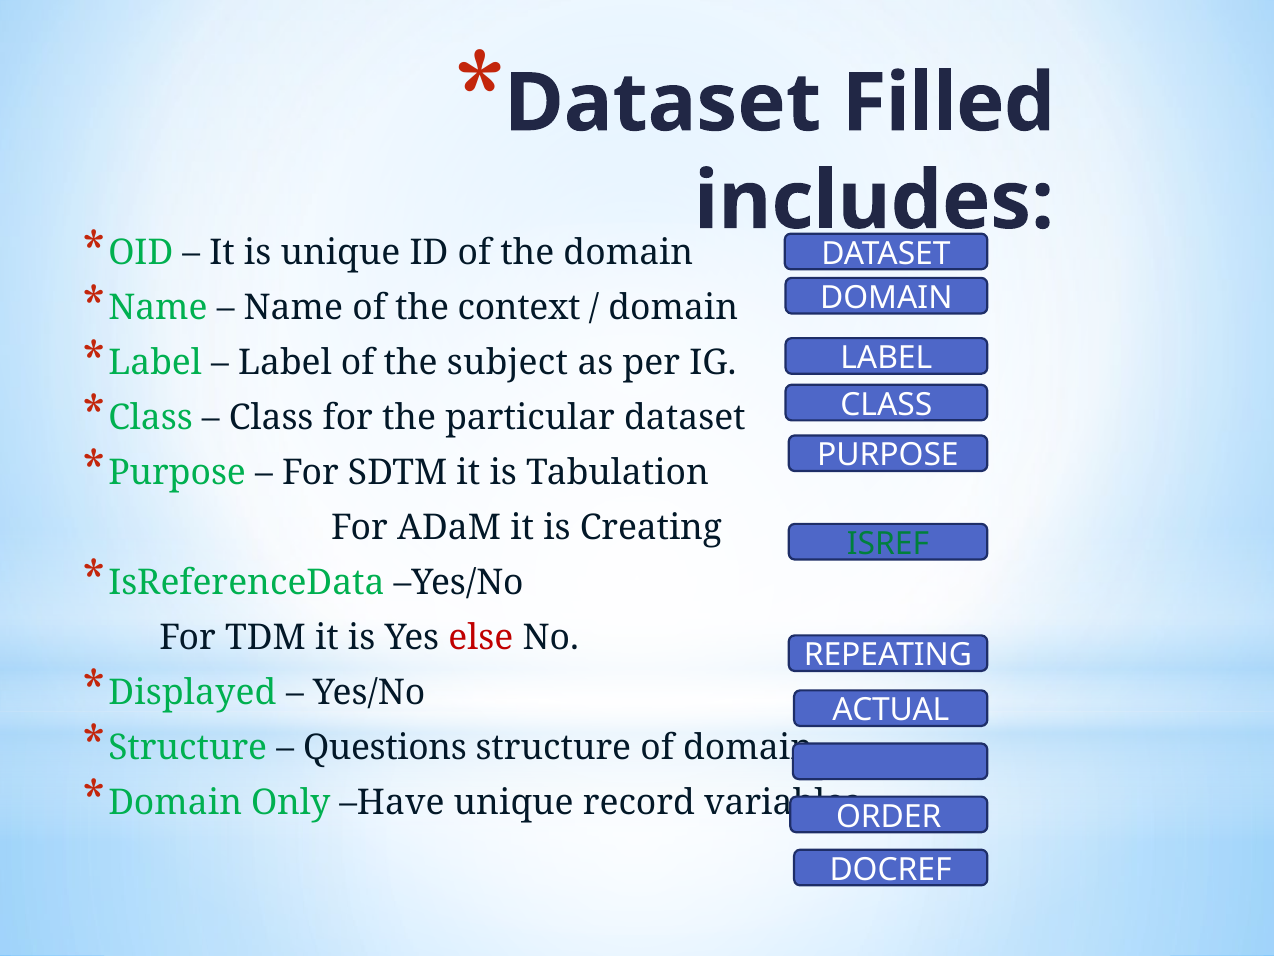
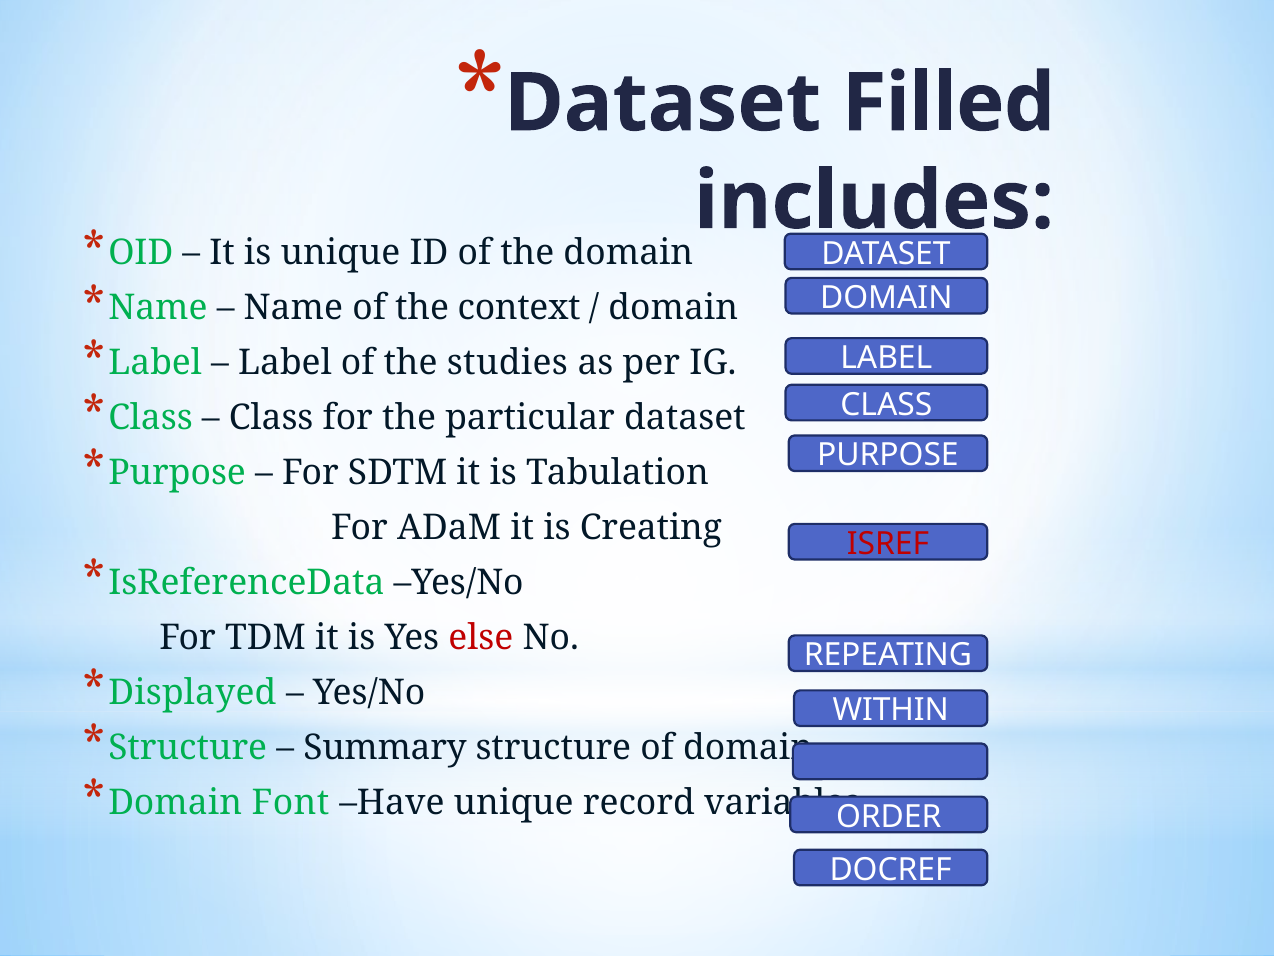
subject: subject -> studies
ISREF colour: green -> red
ACTUAL: ACTUAL -> WITHIN
Questions: Questions -> Summary
Only: Only -> Font
